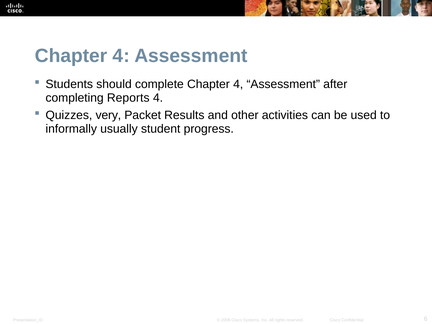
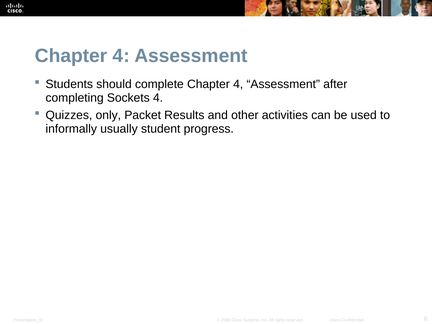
Reports: Reports -> Sockets
very: very -> only
